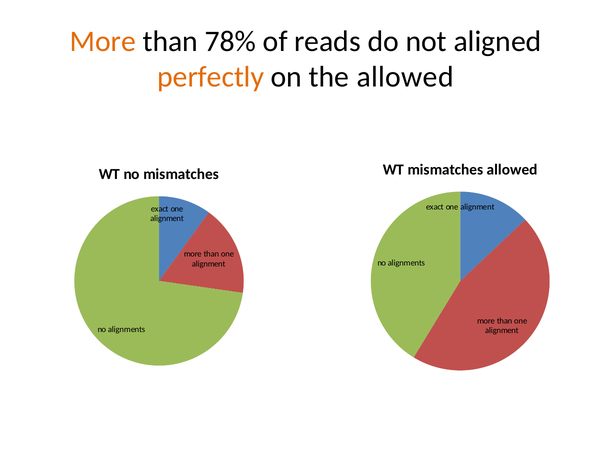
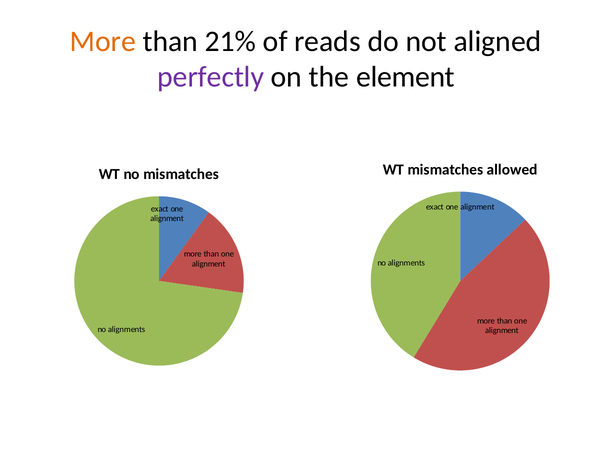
78%: 78% -> 21%
perfectly colour: orange -> purple
the allowed: allowed -> element
